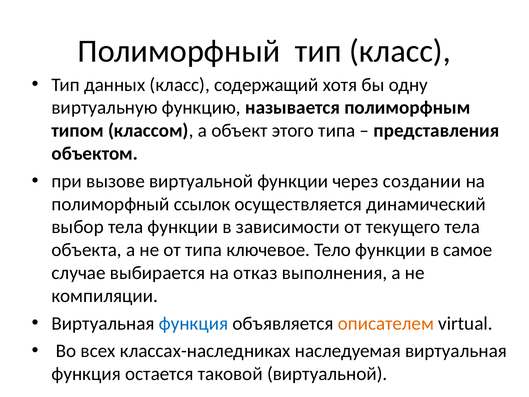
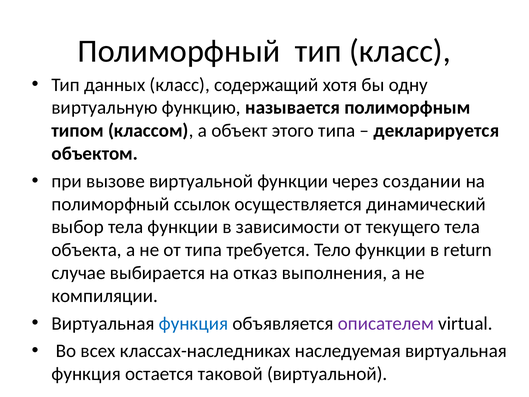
представления: представления -> декларируется
ключевое: ключевое -> требуется
самое: самое -> return
описателем colour: orange -> purple
